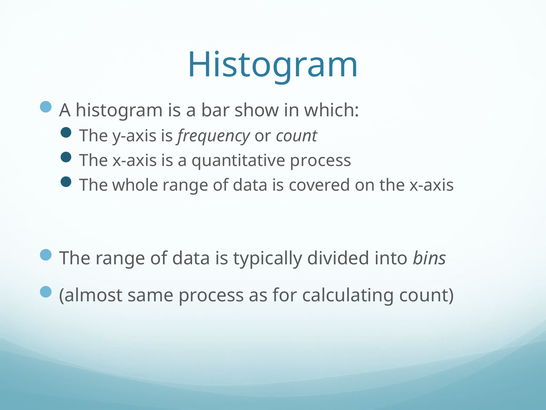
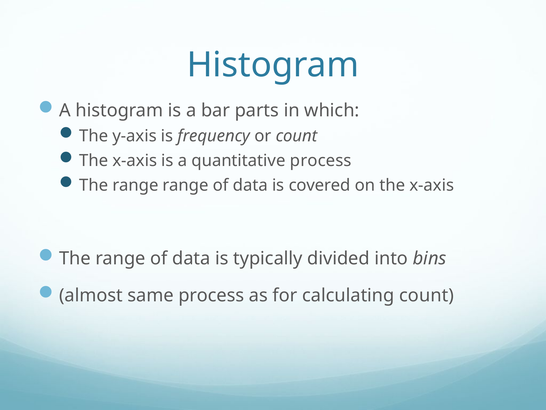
show: show -> parts
whole at (135, 185): whole -> range
